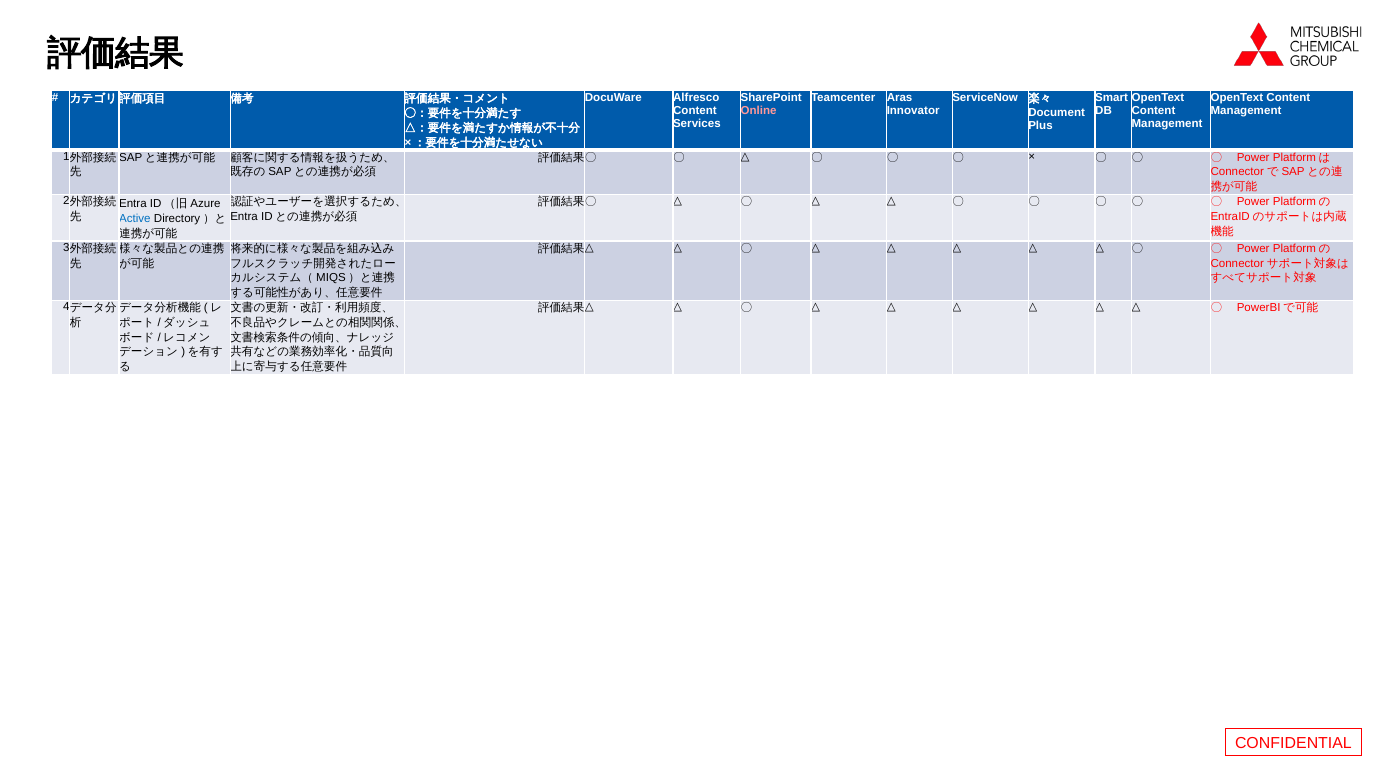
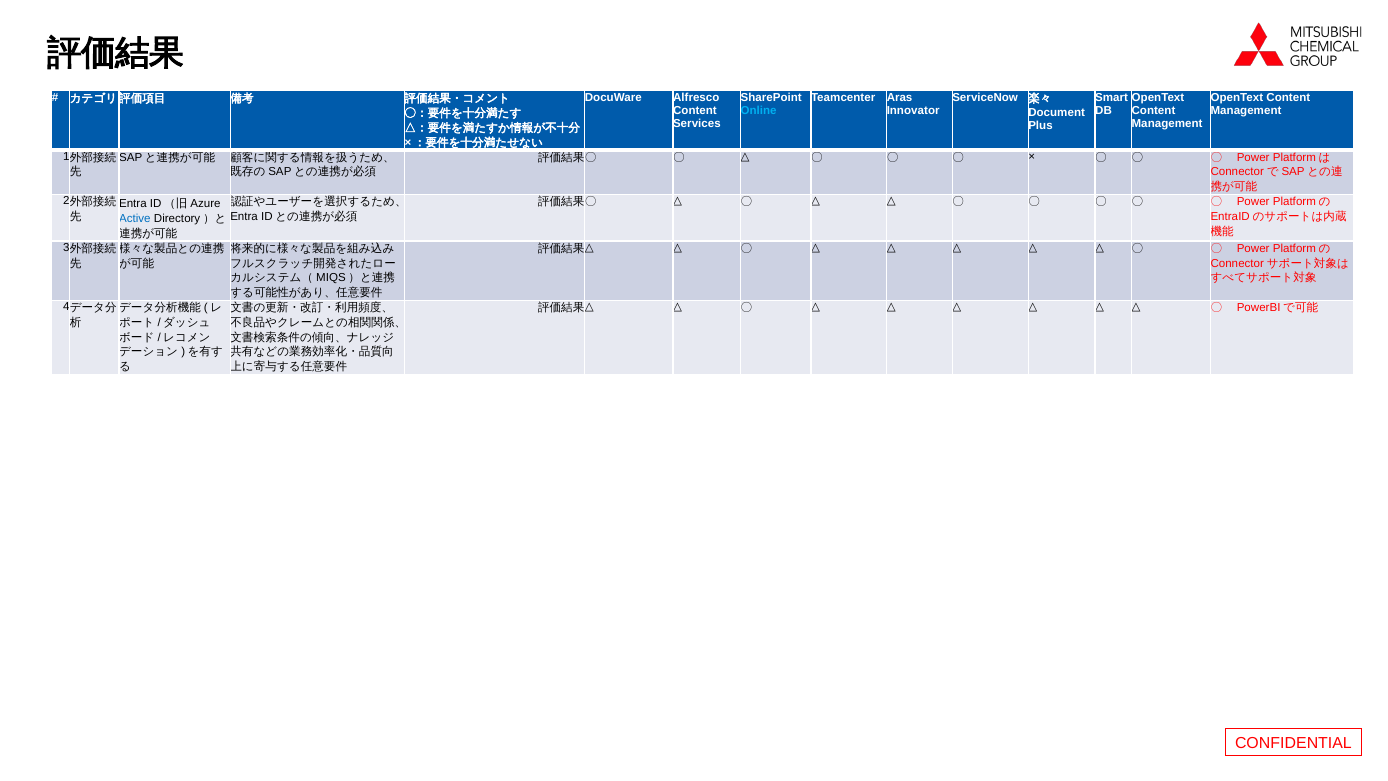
Online colour: pink -> light blue
